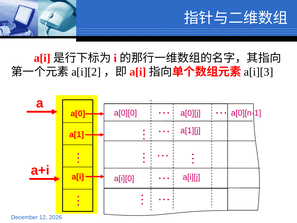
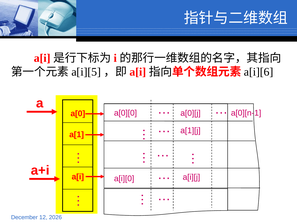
a[i][2: a[i][2 -> a[i][5
a[i][3: a[i][3 -> a[i][6
